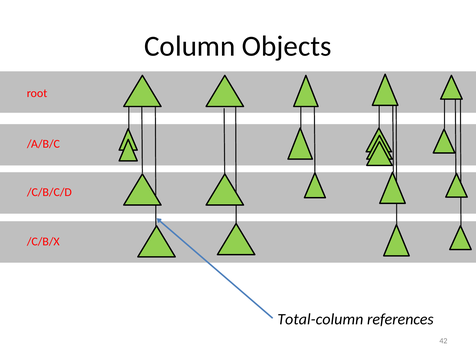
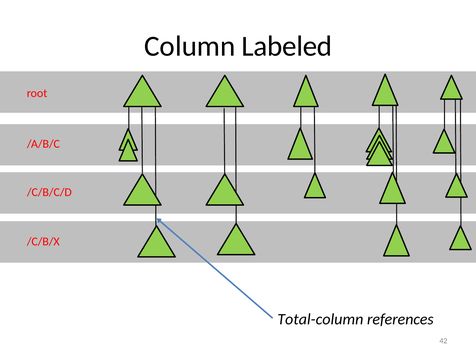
Objects: Objects -> Labeled
